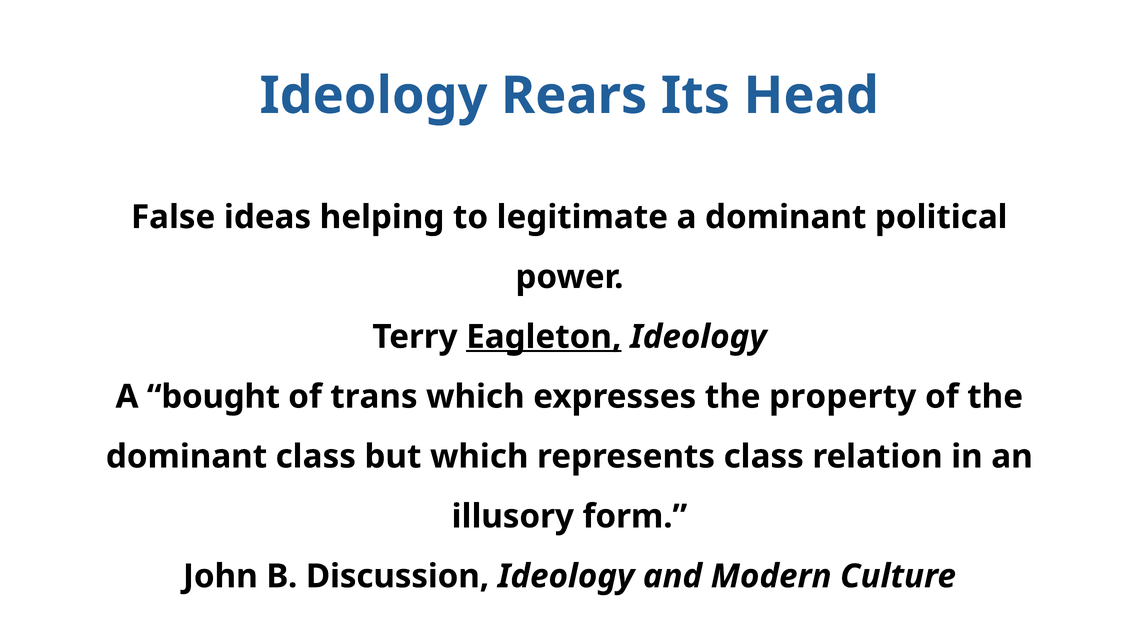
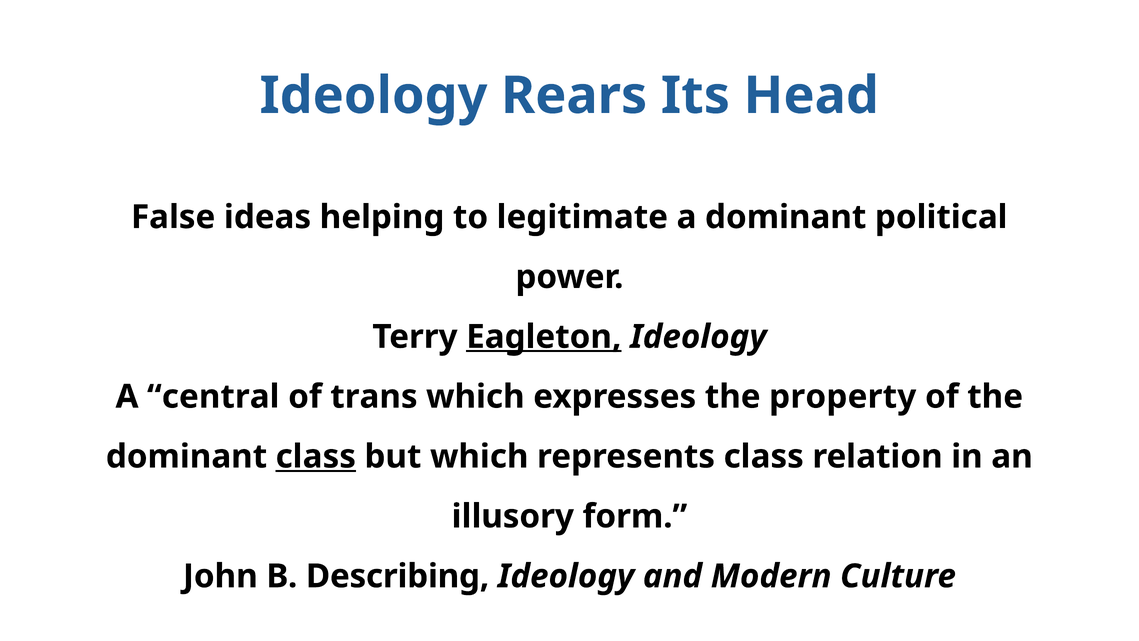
bought: bought -> central
class at (316, 456) underline: none -> present
Discussion: Discussion -> Describing
